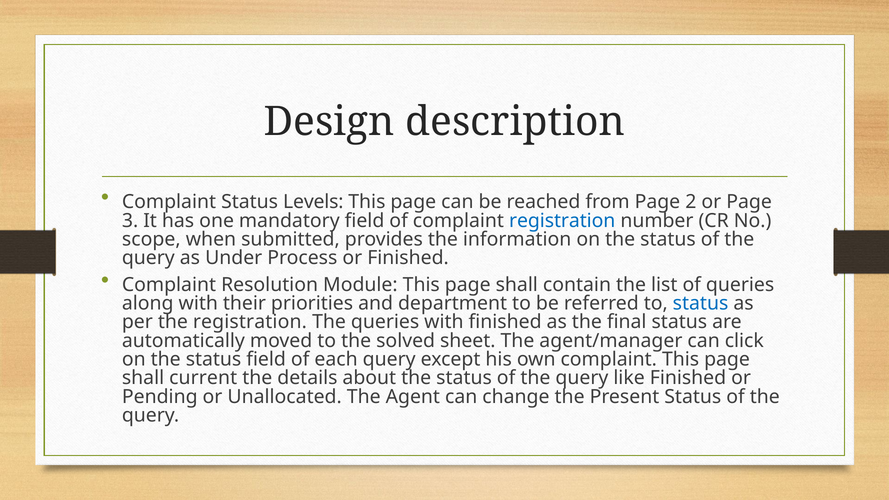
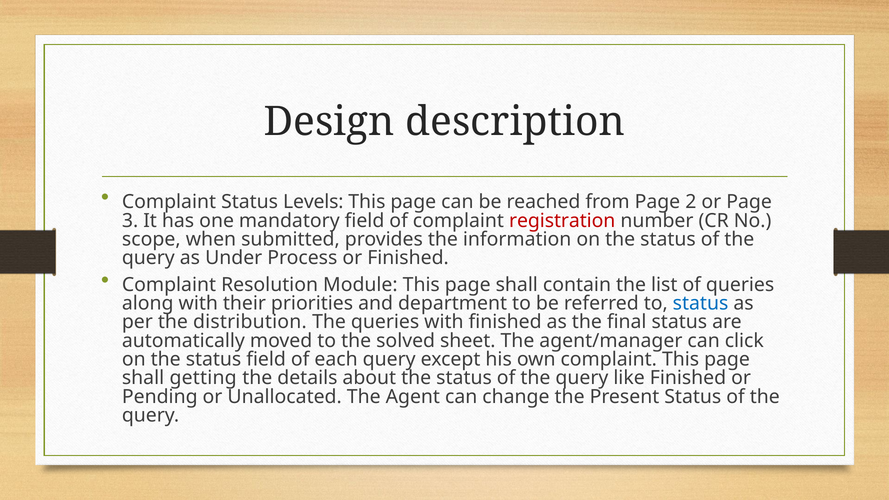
registration at (562, 221) colour: blue -> red
the registration: registration -> distribution
current: current -> getting
